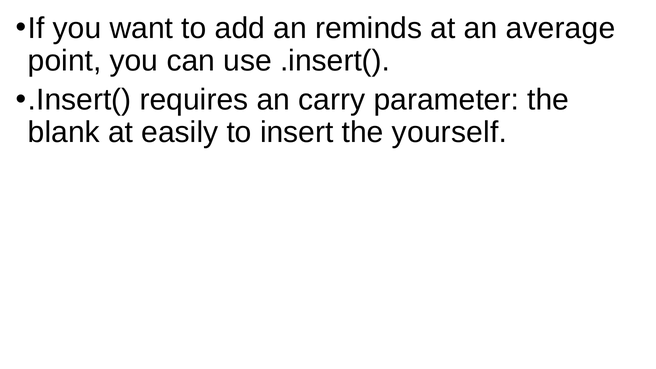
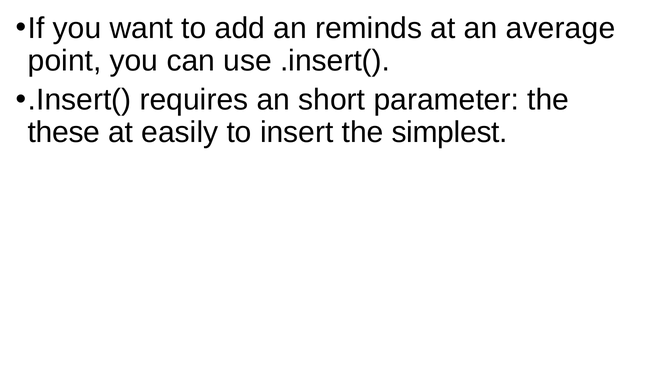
carry: carry -> short
blank: blank -> these
yourself: yourself -> simplest
